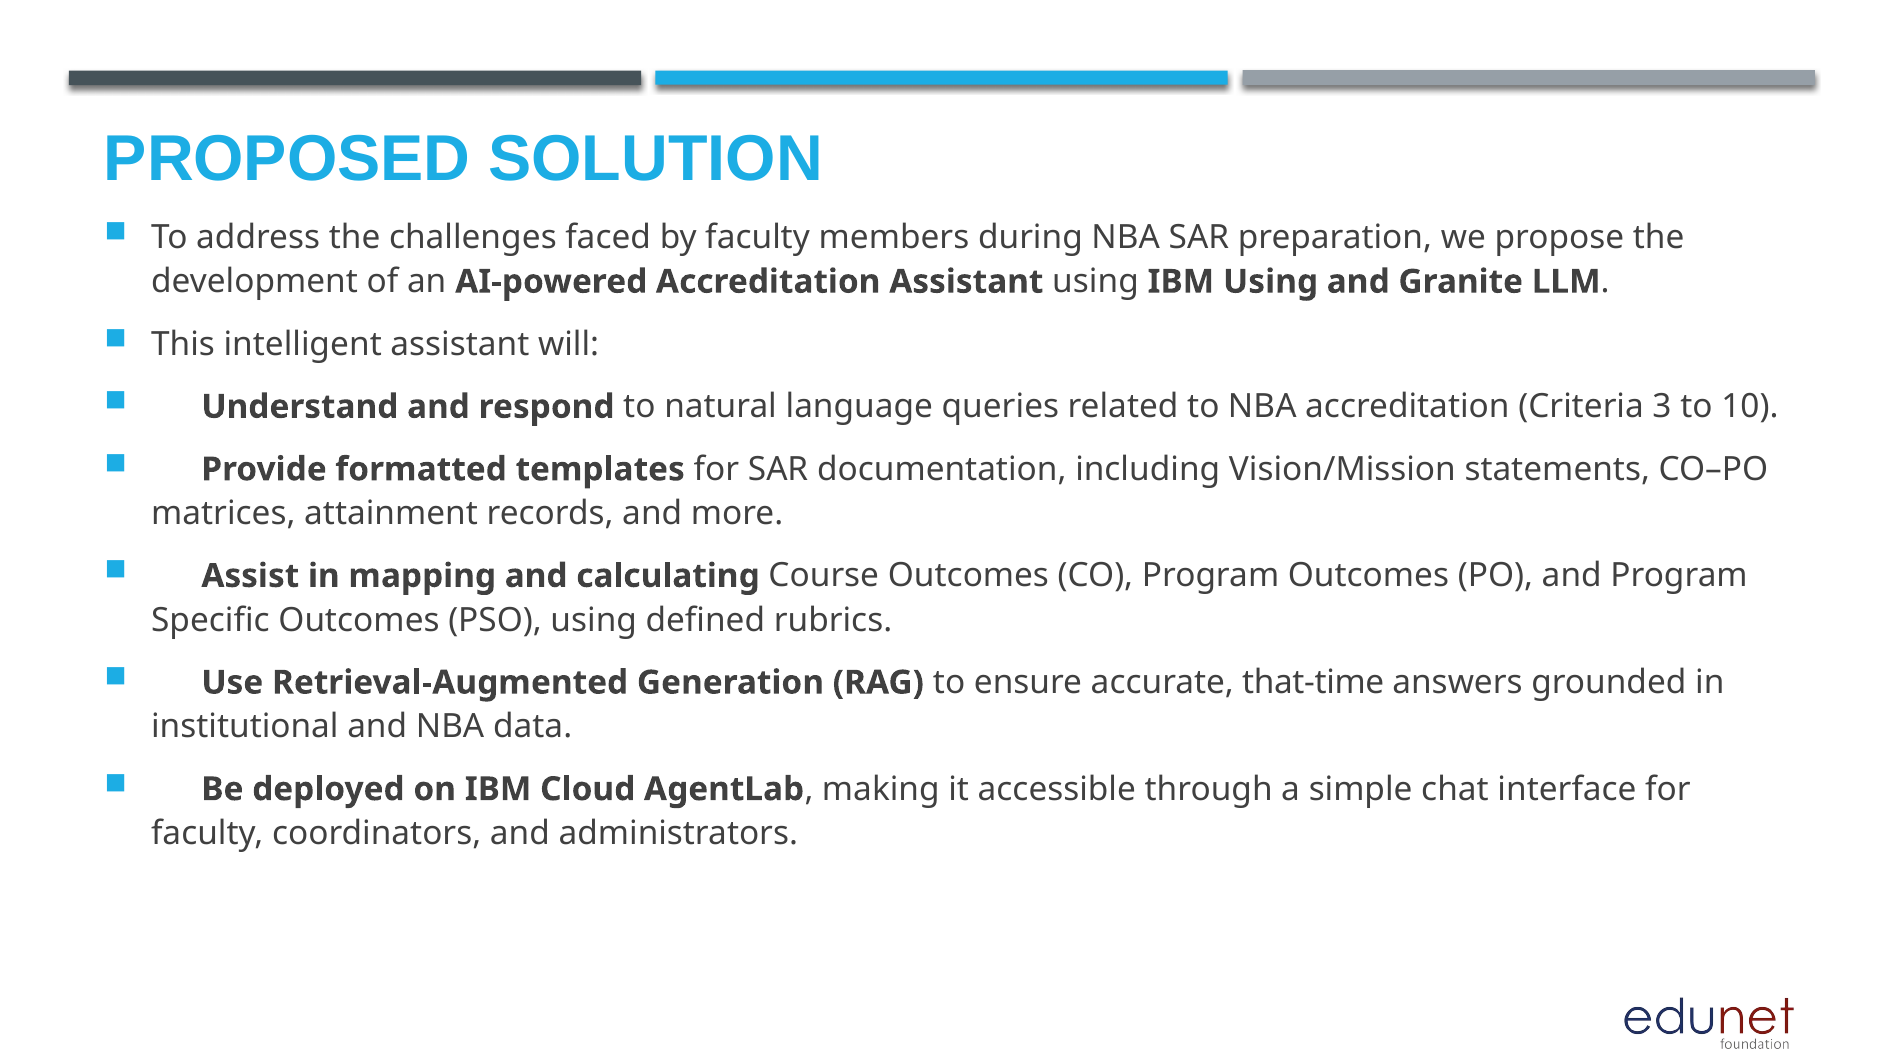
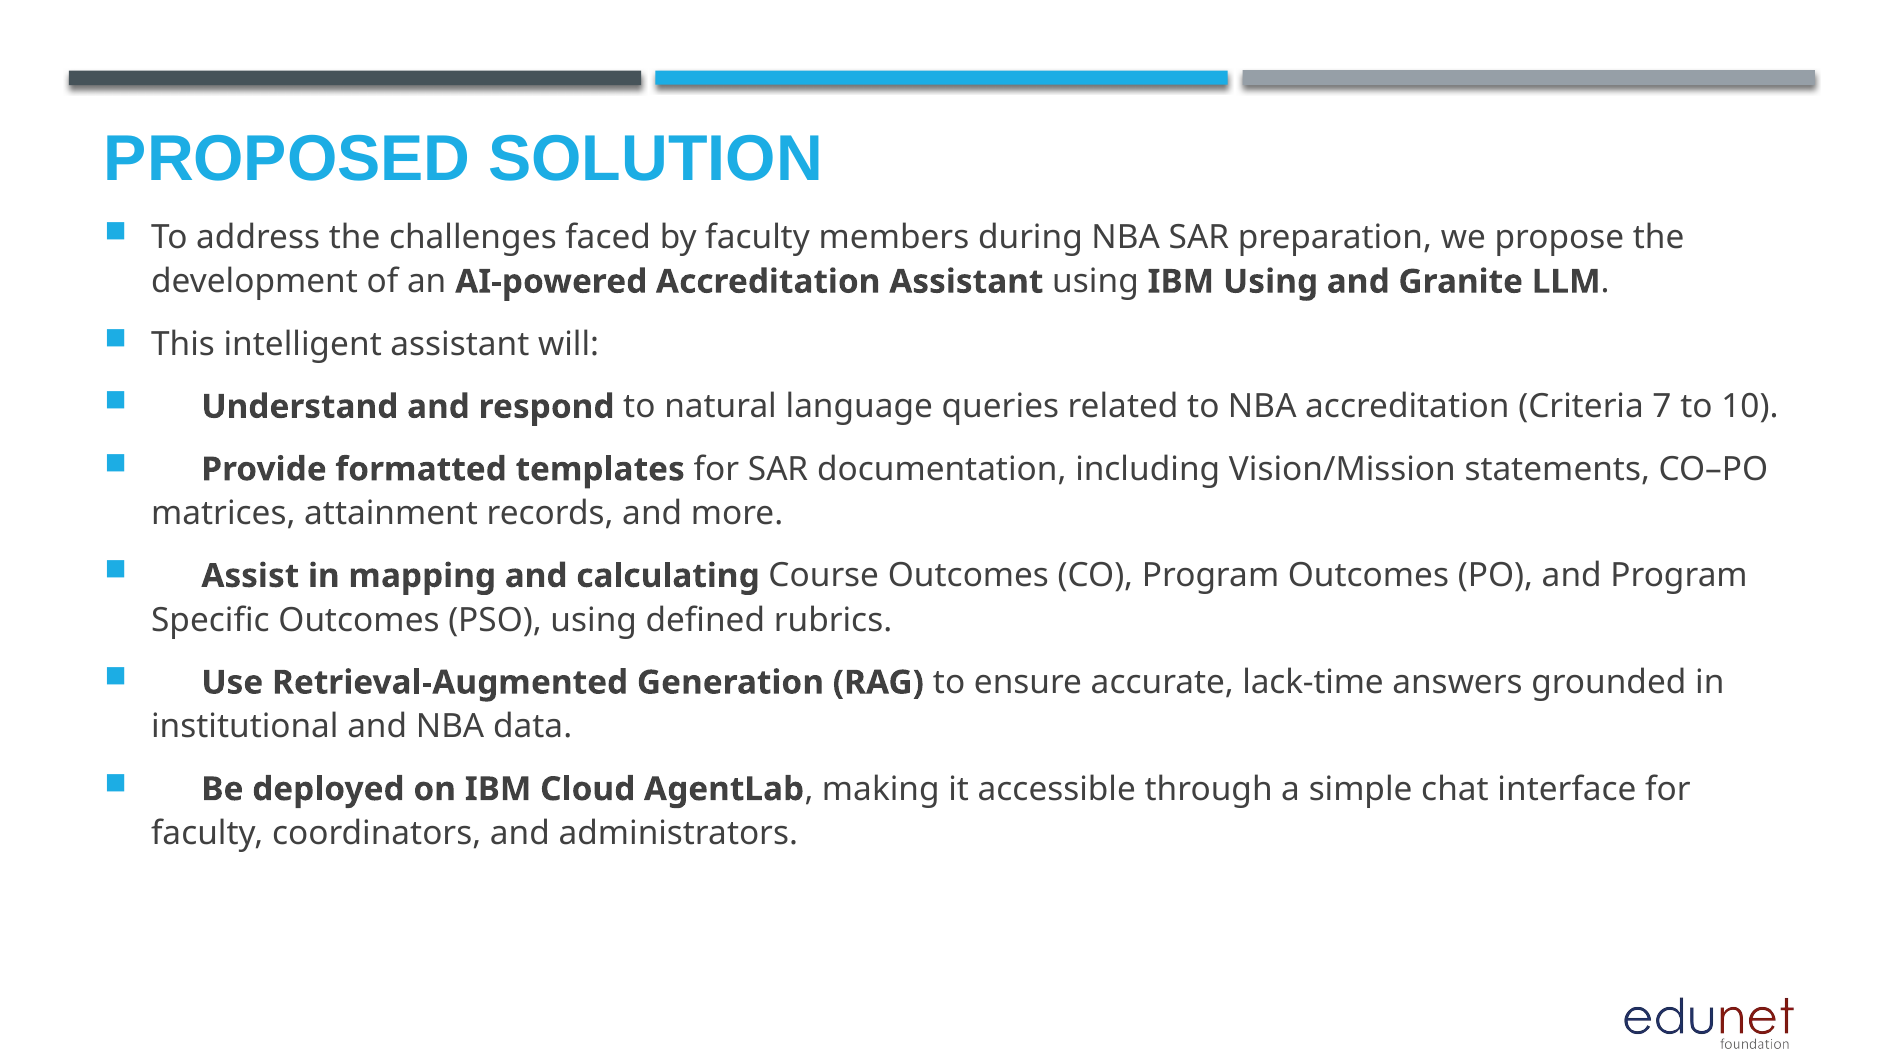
3: 3 -> 7
that-time: that-time -> lack-time
